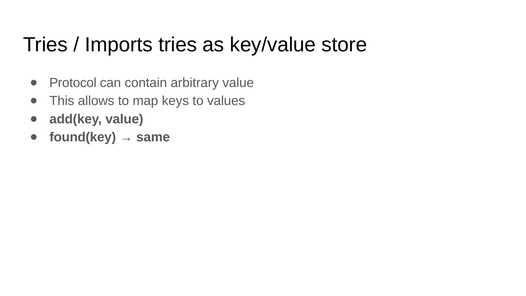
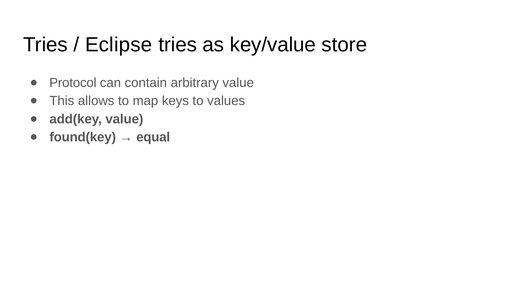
Imports: Imports -> Eclipse
same: same -> equal
